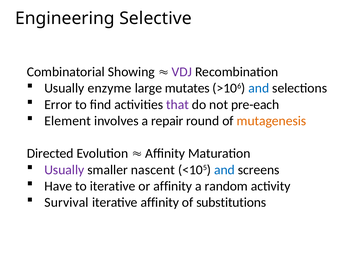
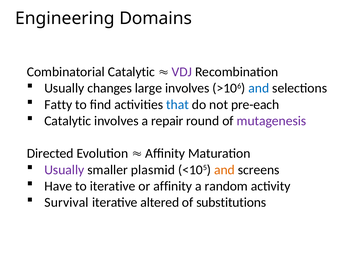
Selective: Selective -> Domains
Combinatorial Showing: Showing -> Catalytic
enzyme: enzyme -> changes
large mutates: mutates -> involves
Error: Error -> Fatty
that colour: purple -> blue
Element at (68, 121): Element -> Catalytic
mutagenesis colour: orange -> purple
nascent: nascent -> plasmid
and at (224, 170) colour: blue -> orange
iterative affinity: affinity -> altered
